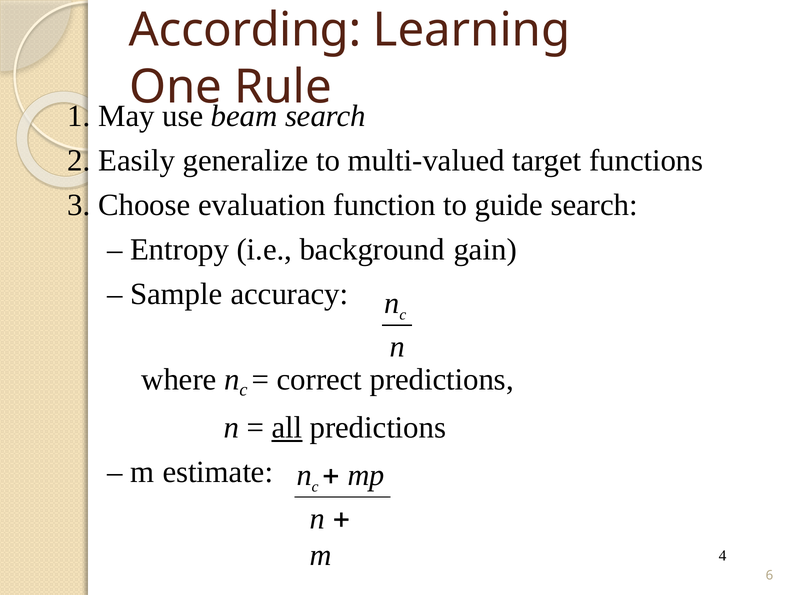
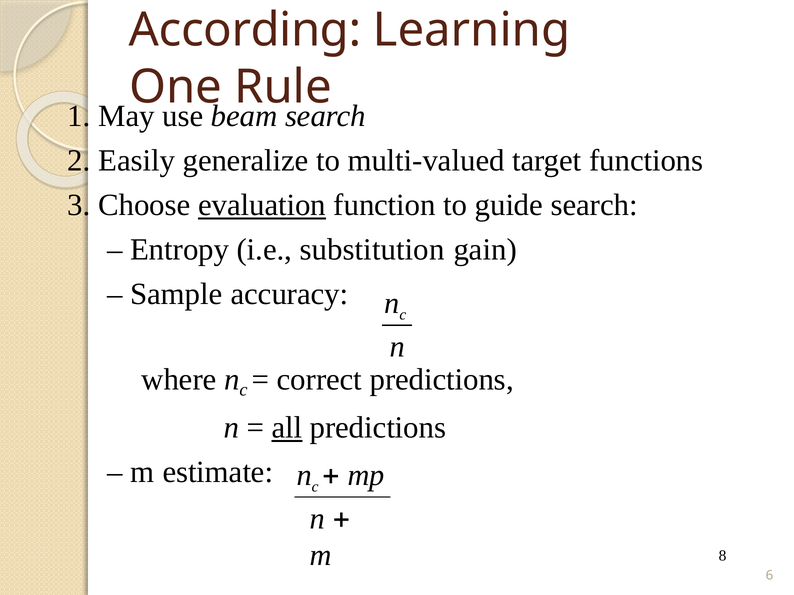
evaluation underline: none -> present
background: background -> substitution
4: 4 -> 8
